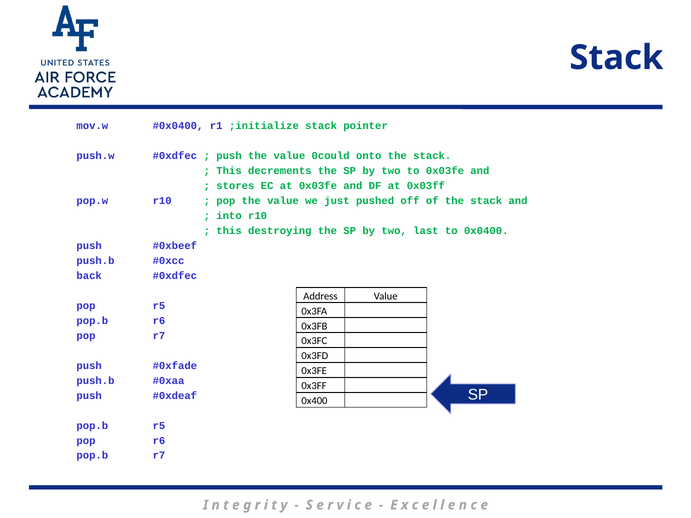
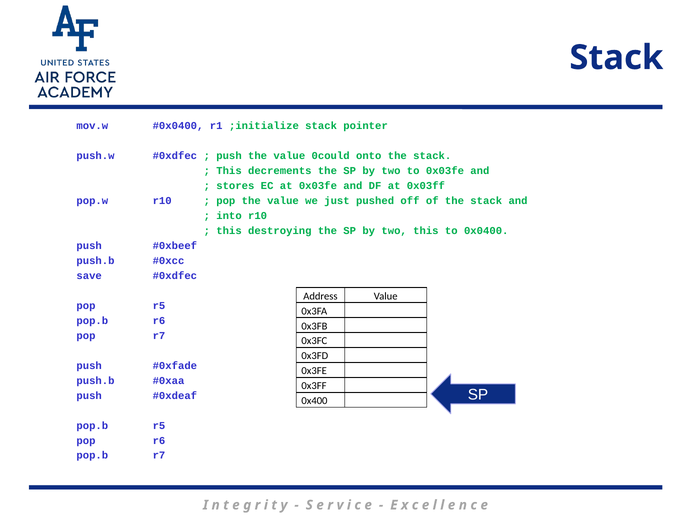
two last: last -> this
back: back -> save
